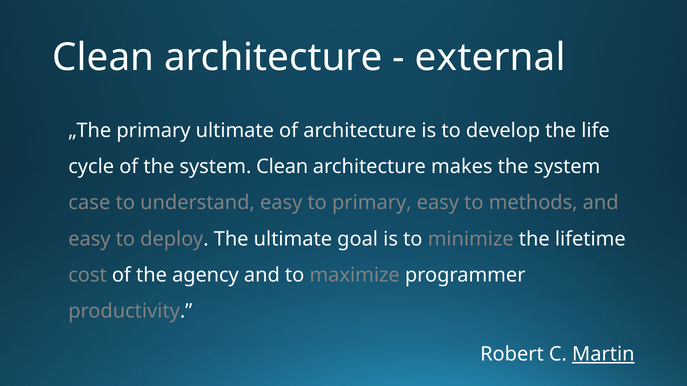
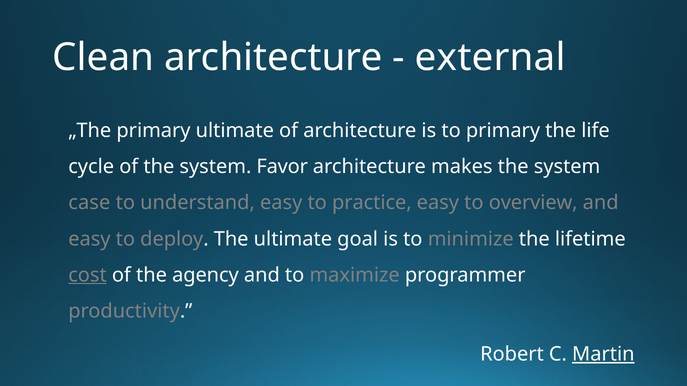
to develop: develop -> primary
system Clean: Clean -> Favor
to primary: primary -> practice
methods: methods -> overview
cost underline: none -> present
